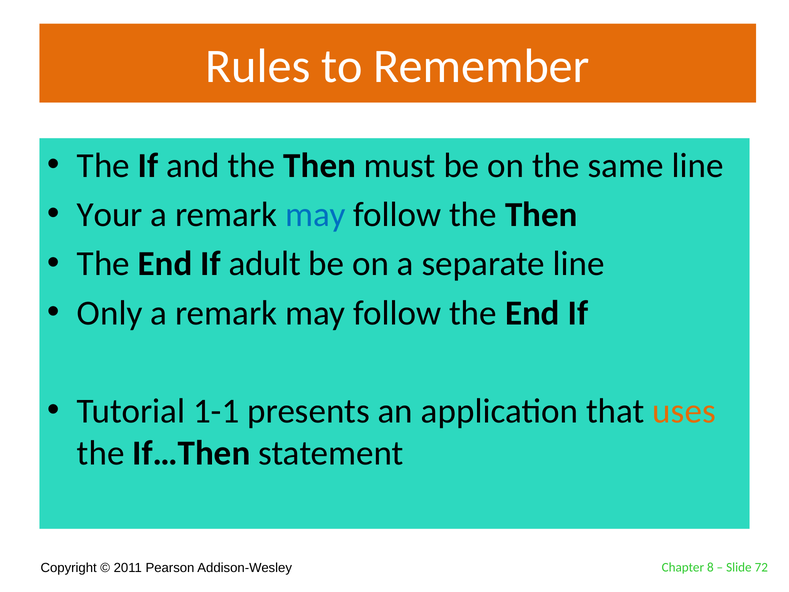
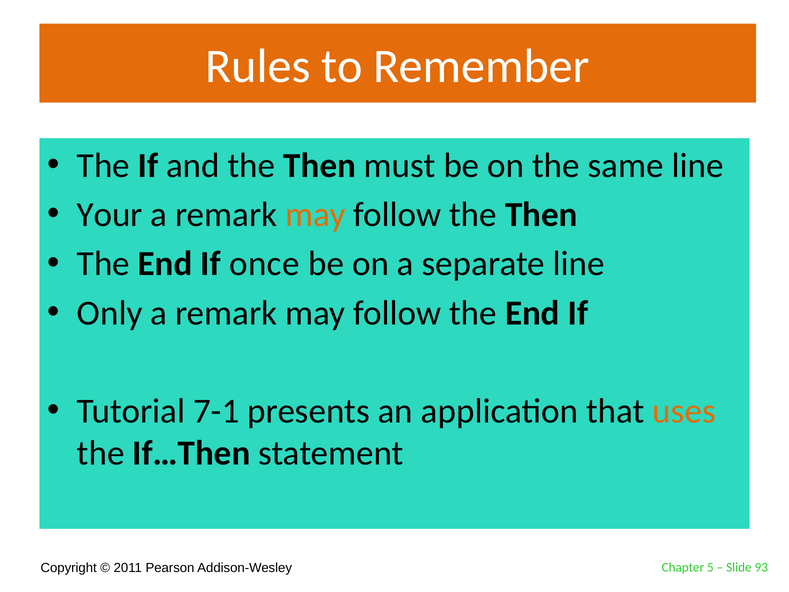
may at (315, 215) colour: blue -> orange
adult: adult -> once
1-1: 1-1 -> 7-1
8: 8 -> 5
72: 72 -> 93
